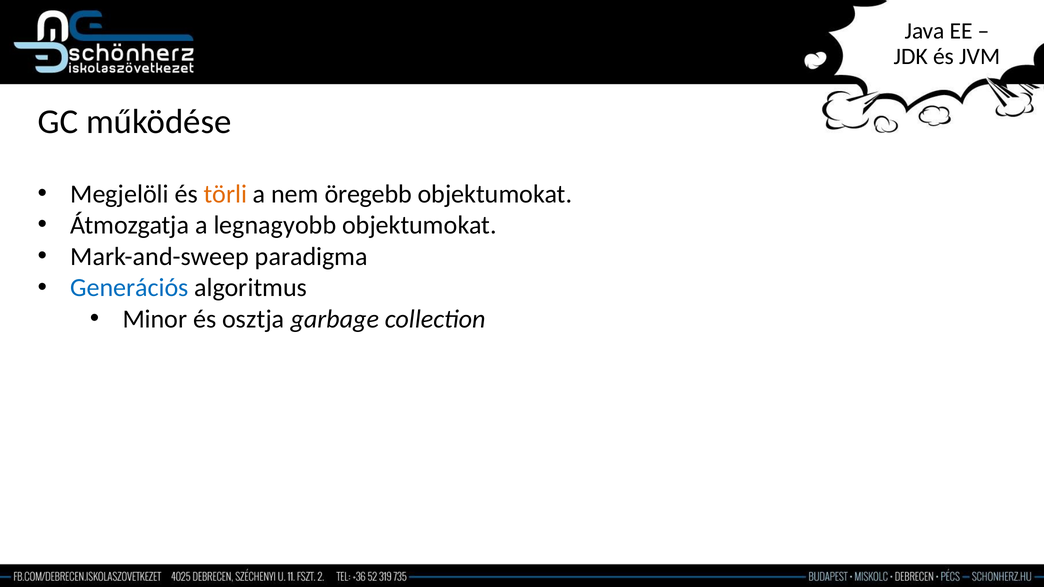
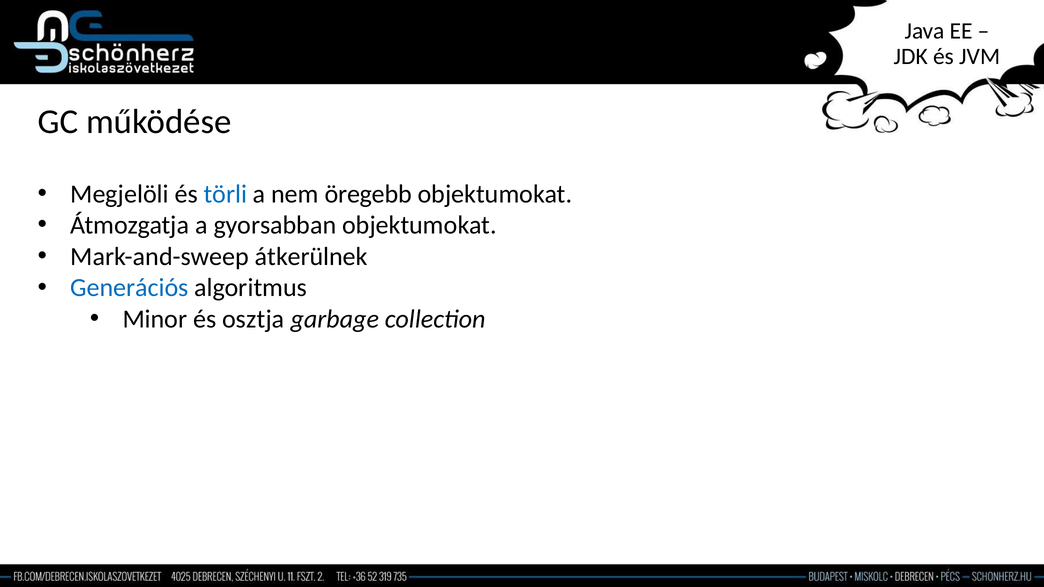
törli colour: orange -> blue
legnagyobb: legnagyobb -> gyorsabban
paradigma: paradigma -> átkerülnek
